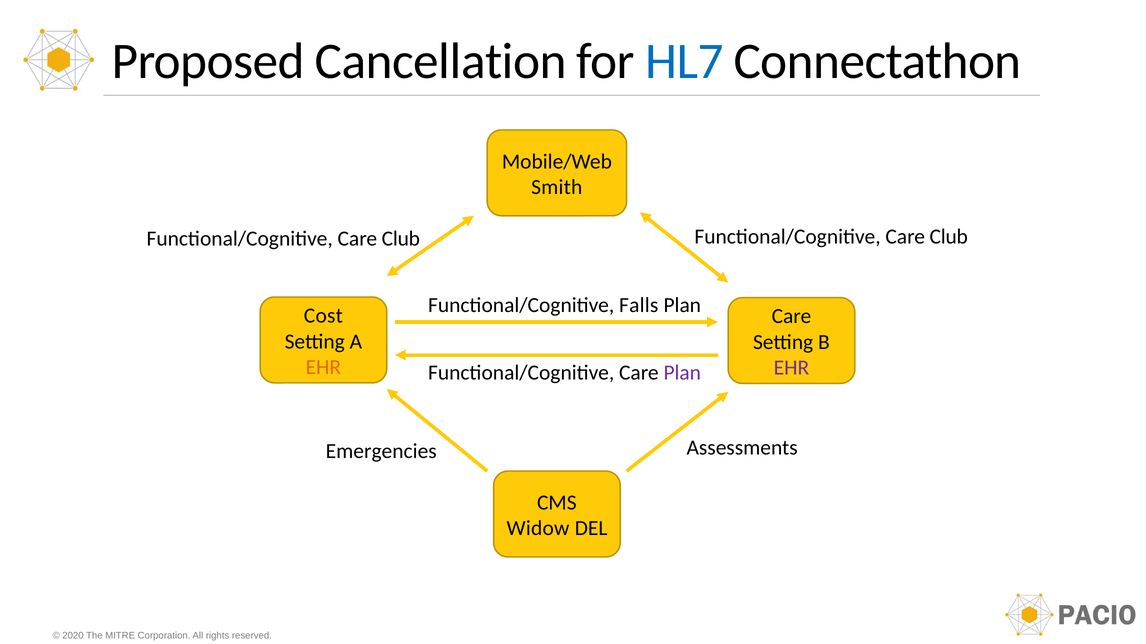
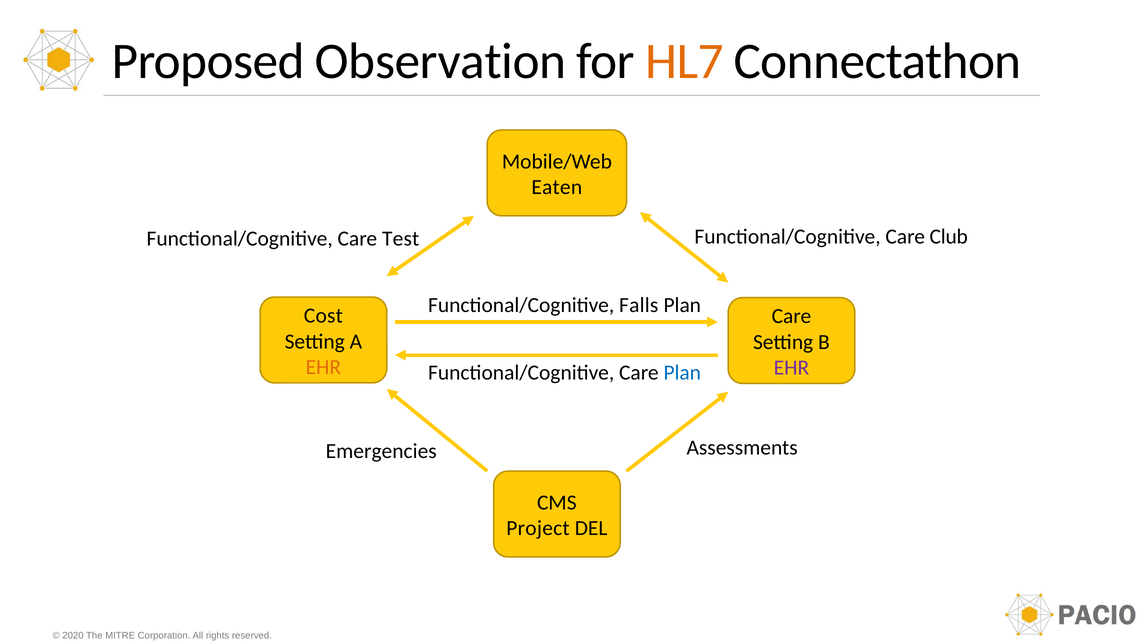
Cancellation: Cancellation -> Observation
HL7 colour: blue -> orange
Smith: Smith -> Eaten
Club at (401, 239): Club -> Test
Plan at (682, 373) colour: purple -> blue
Widow: Widow -> Project
